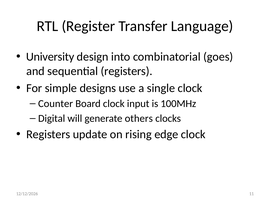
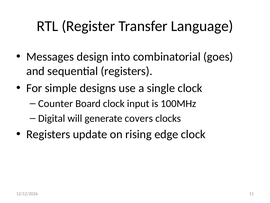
University: University -> Messages
others: others -> covers
